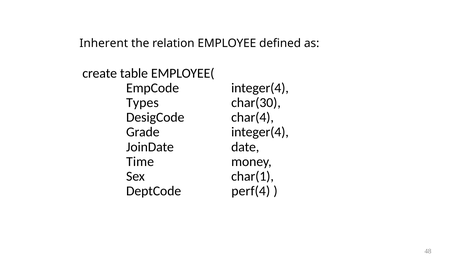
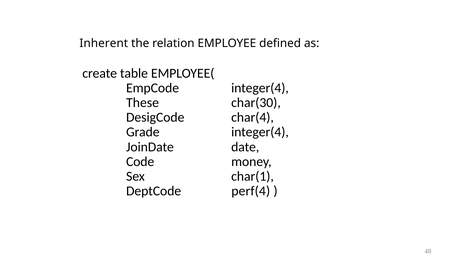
Types: Types -> These
Time: Time -> Code
